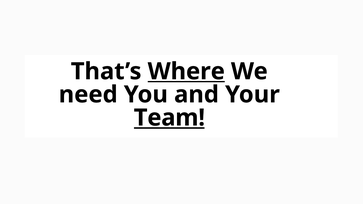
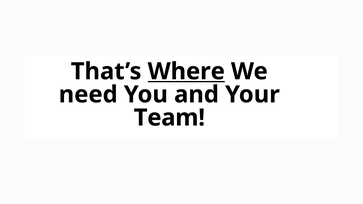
Team underline: present -> none
